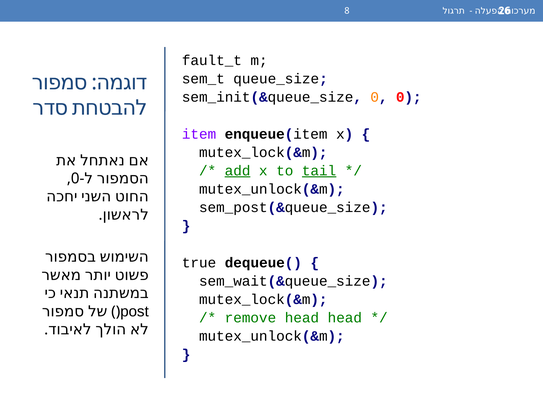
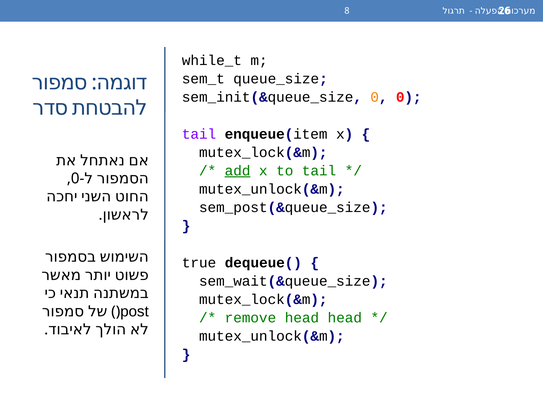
fault_t: fault_t -> while_t
item at (199, 134): item -> tail
tail at (319, 171) underline: present -> none
